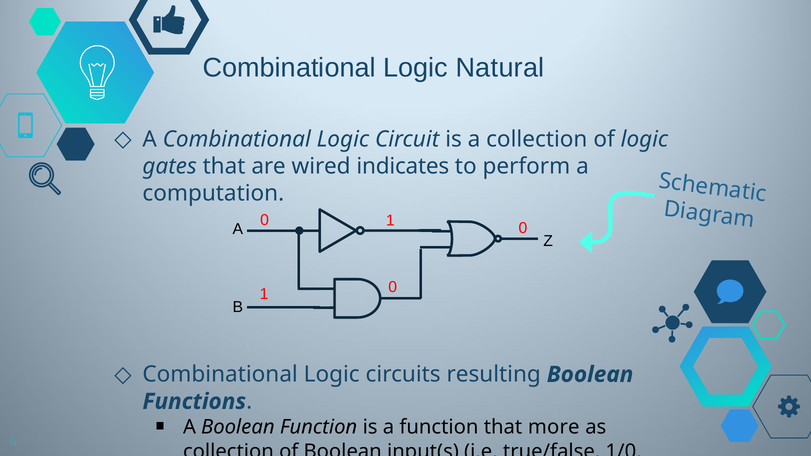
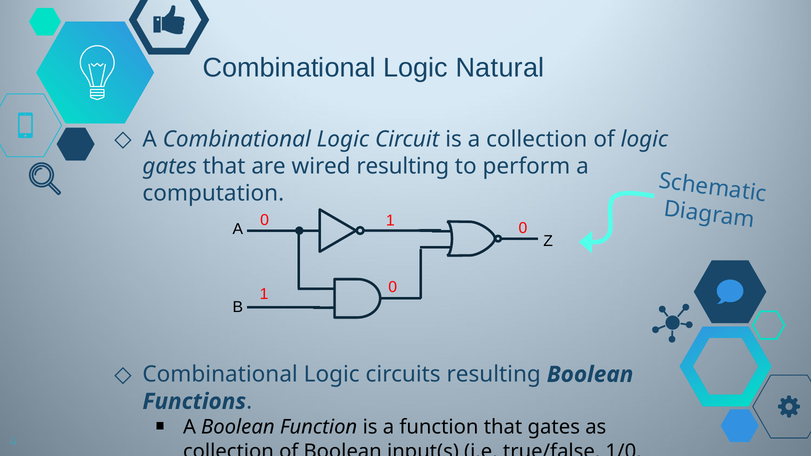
wired indicates: indicates -> resulting
that more: more -> gates
